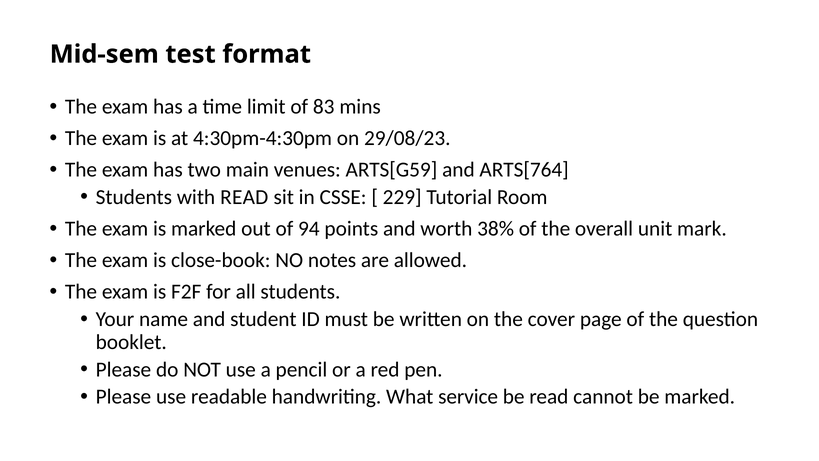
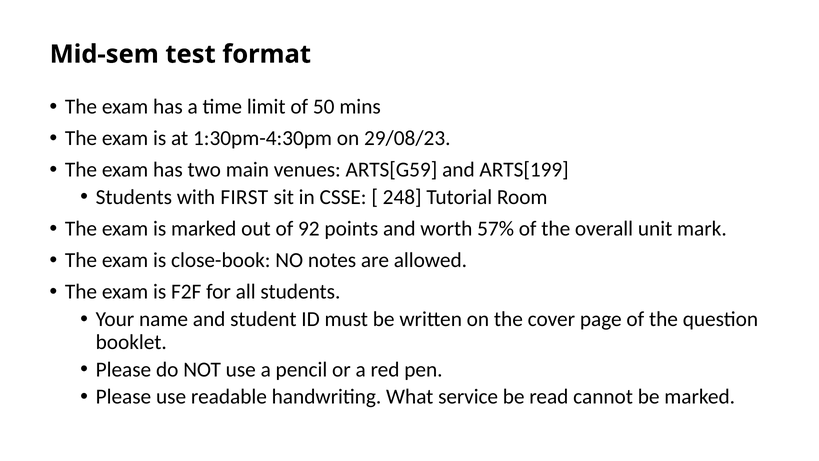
83: 83 -> 50
4:30pm-4:30pm: 4:30pm-4:30pm -> 1:30pm-4:30pm
ARTS[764: ARTS[764 -> ARTS[199
with READ: READ -> FIRST
229: 229 -> 248
94: 94 -> 92
38%: 38% -> 57%
